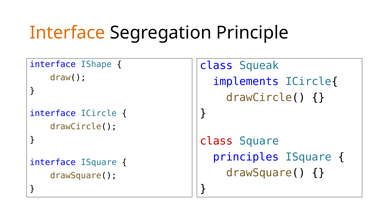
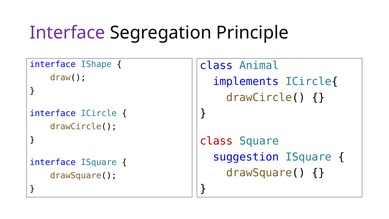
Interface at (67, 33) colour: orange -> purple
Squeak: Squeak -> Animal
principles: principles -> suggestion
